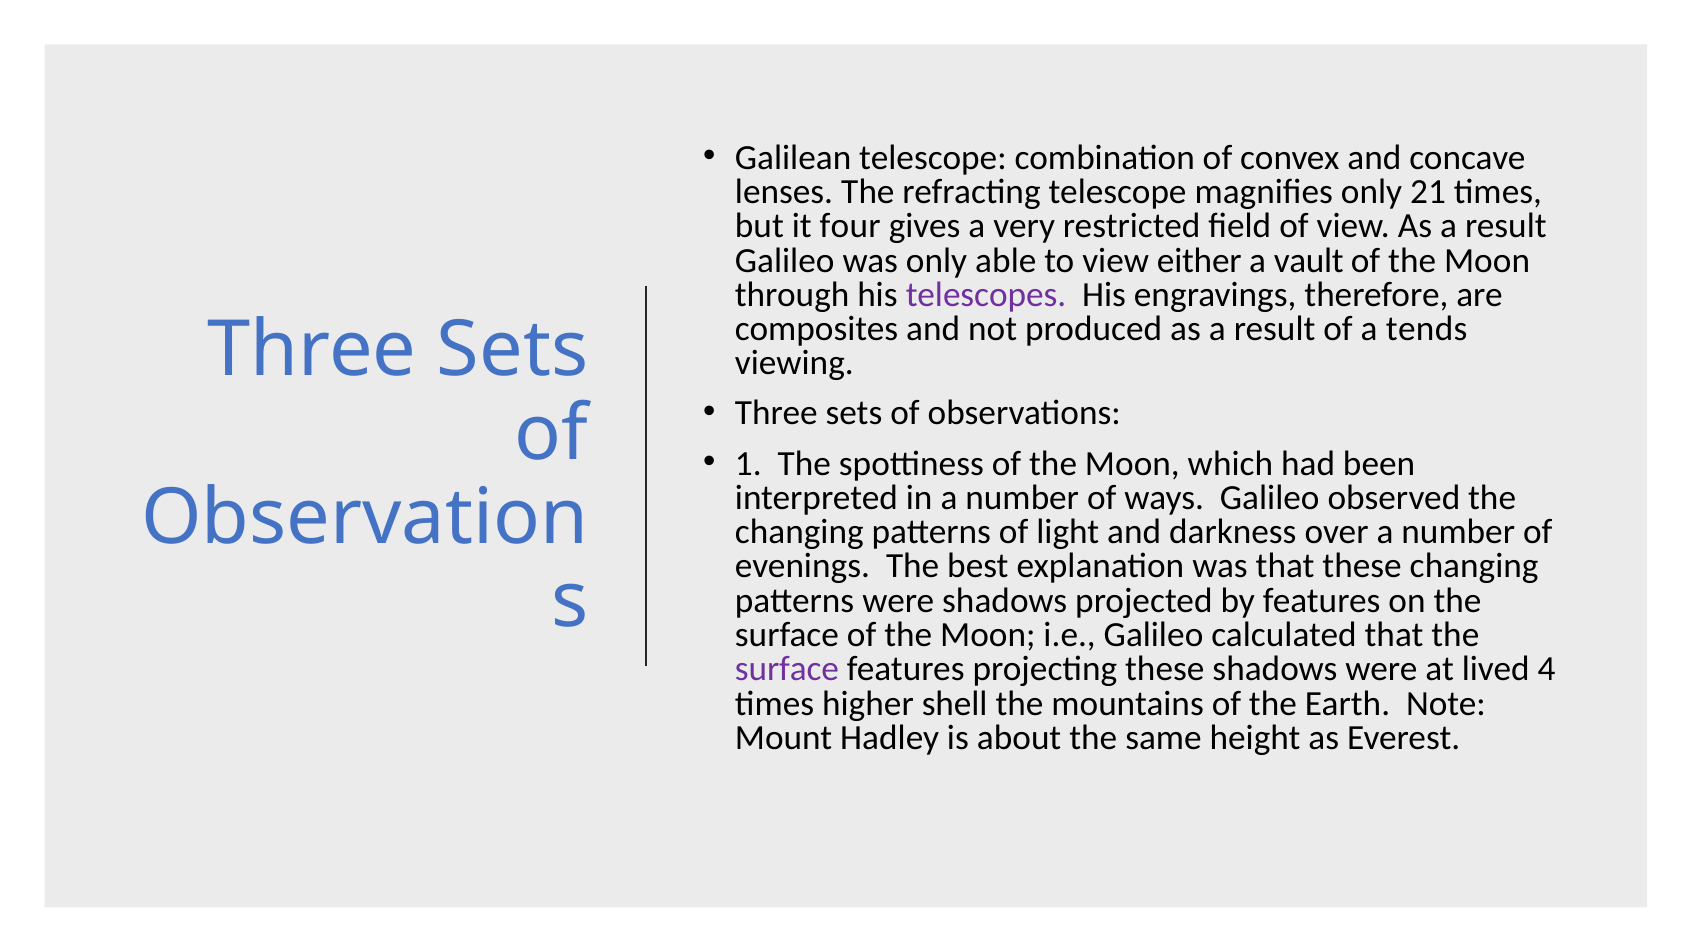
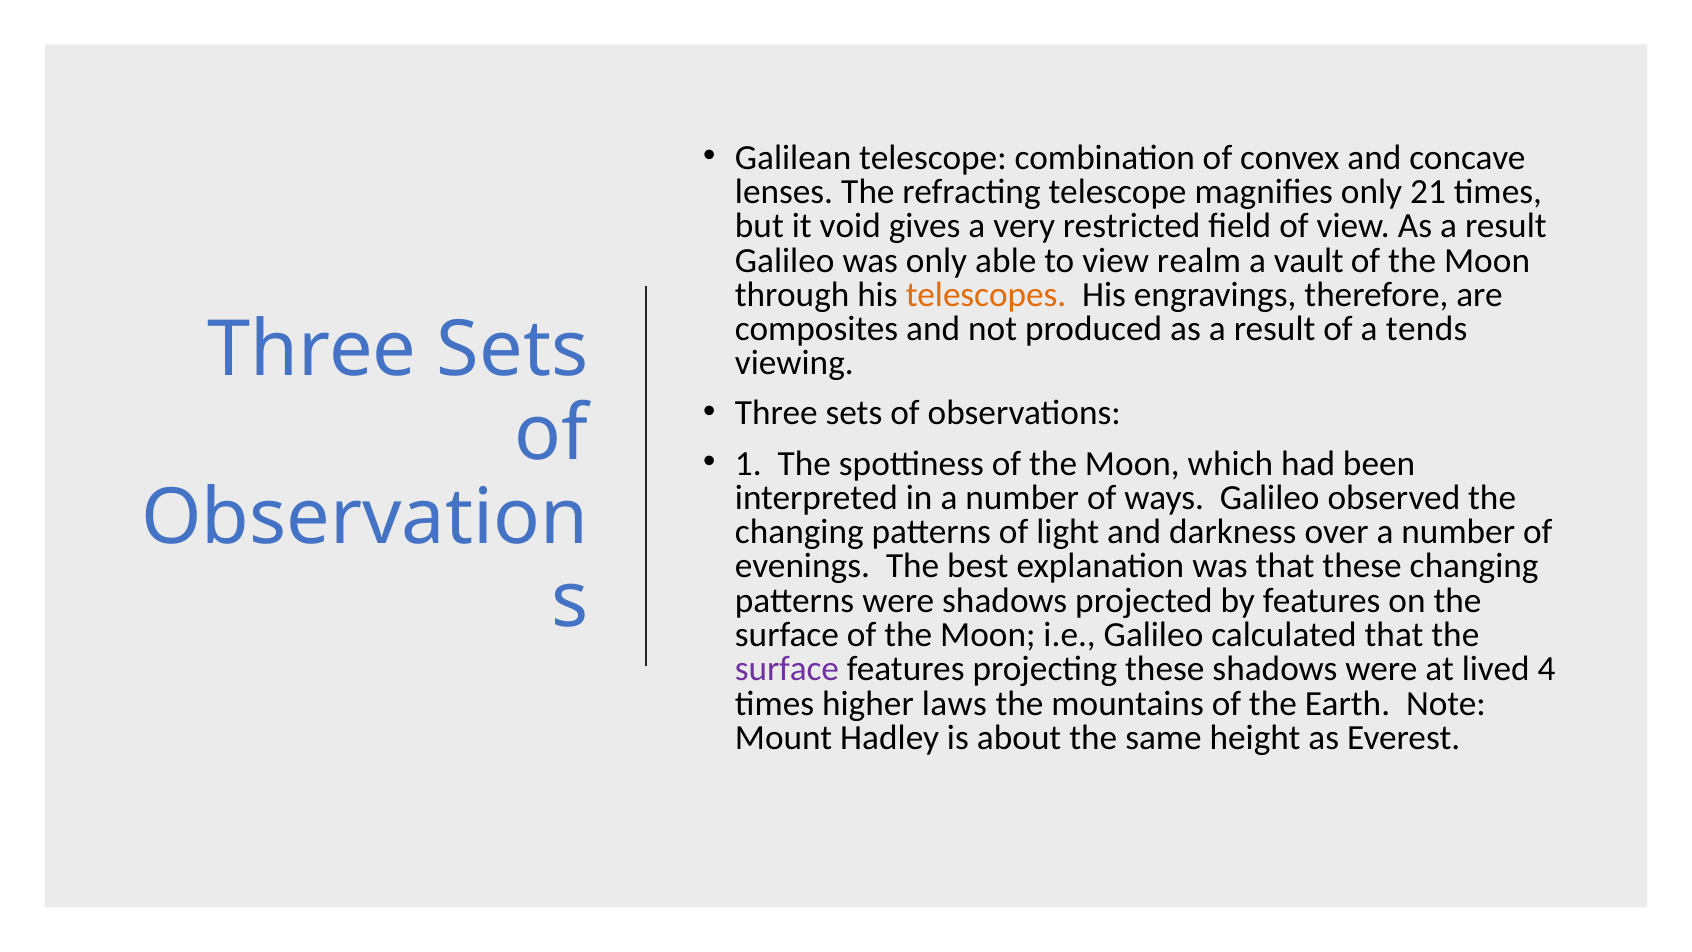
four: four -> void
either: either -> realm
telescopes colour: purple -> orange
shell: shell -> laws
